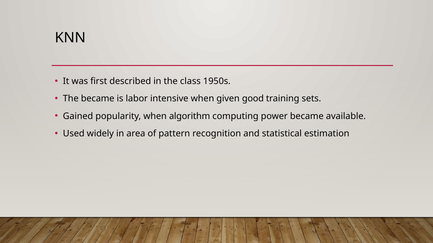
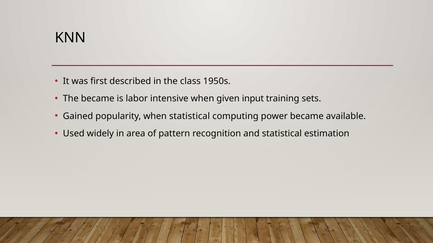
good: good -> input
when algorithm: algorithm -> statistical
